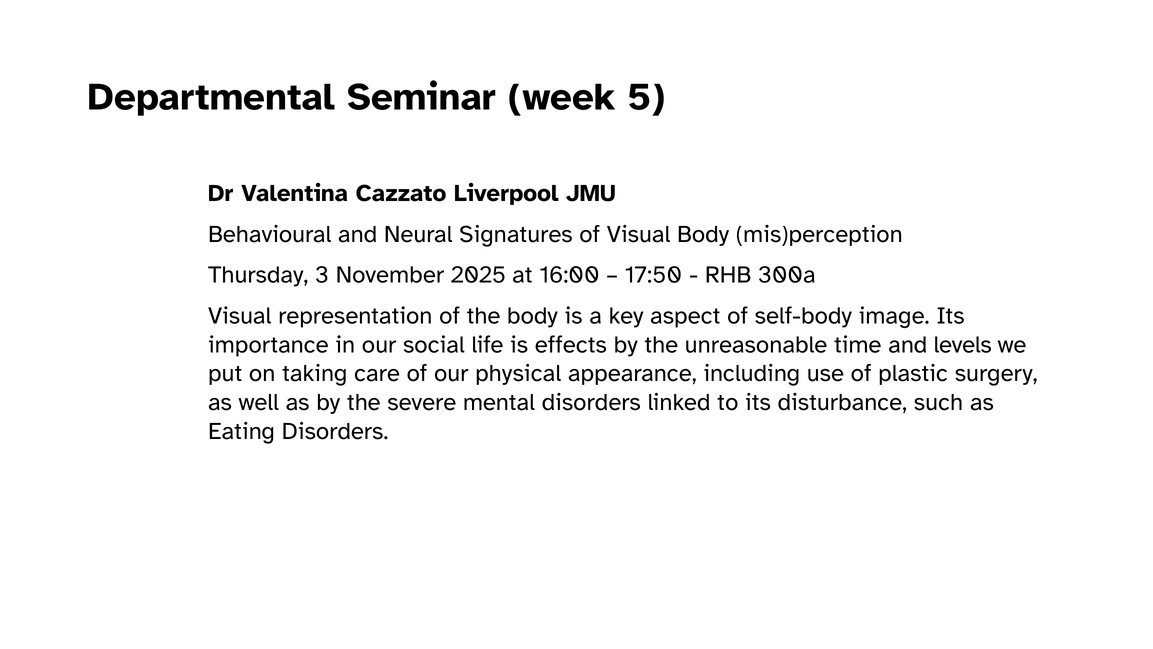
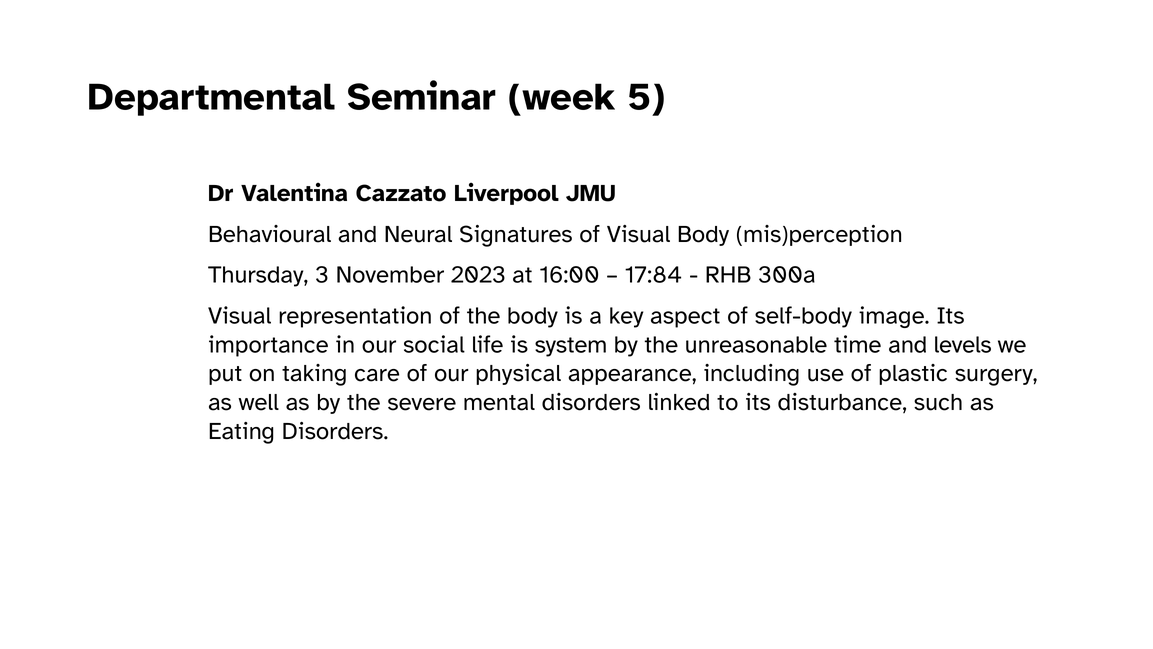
2025: 2025 -> 2023
17:50: 17:50 -> 17:84
effects: effects -> system
